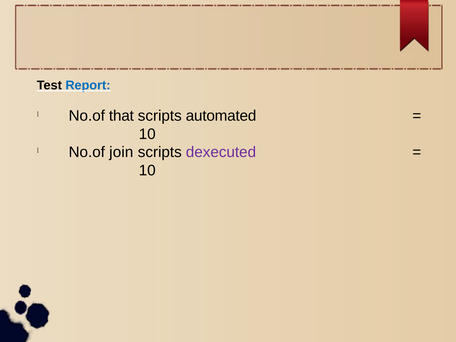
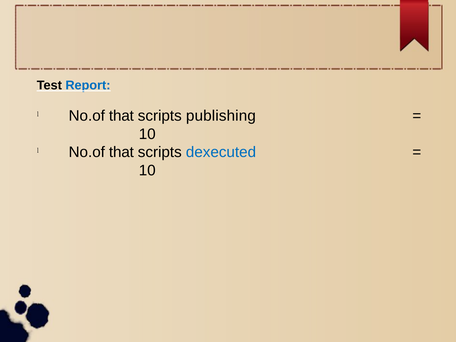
automated: automated -> publishing
join at (121, 152): join -> that
dexecuted colour: purple -> blue
